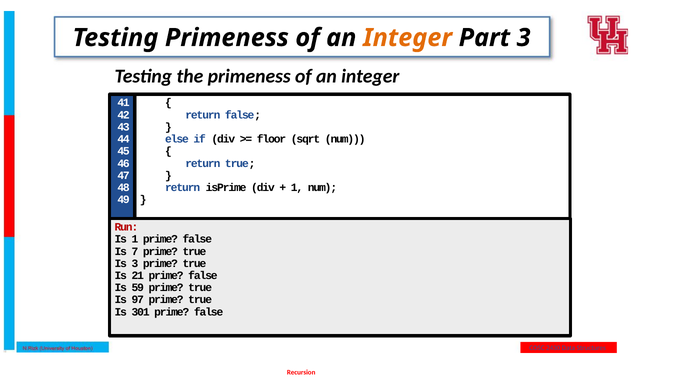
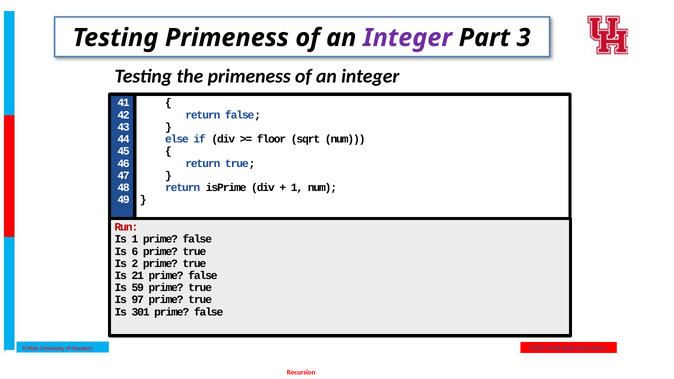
Integer at (408, 38) colour: orange -> purple
7: 7 -> 6
Is 3: 3 -> 2
